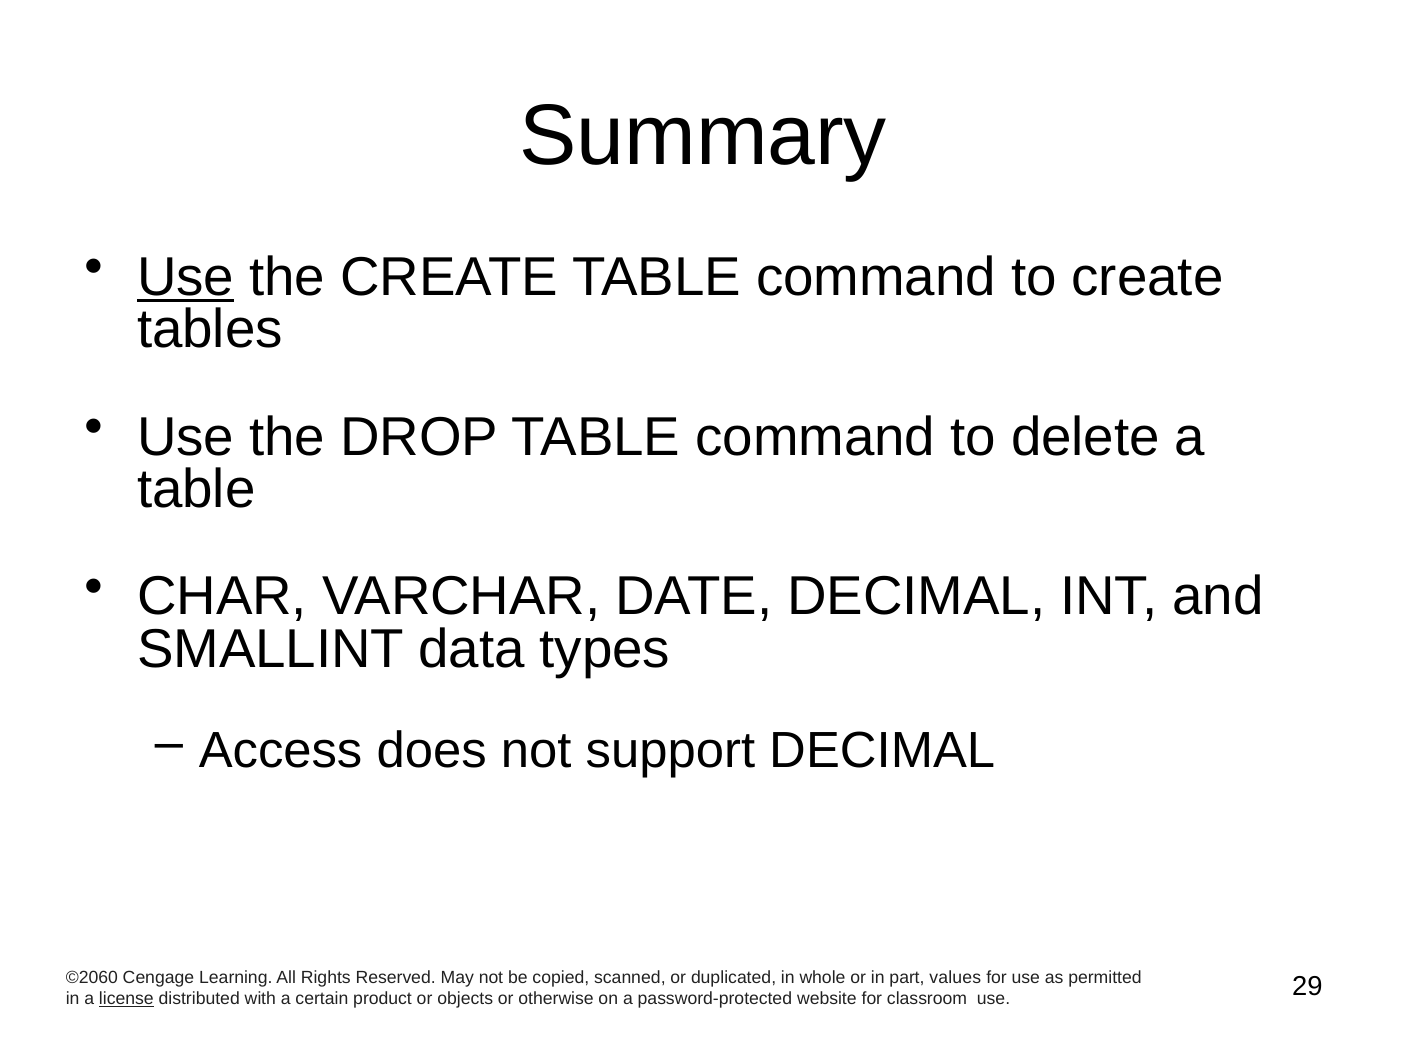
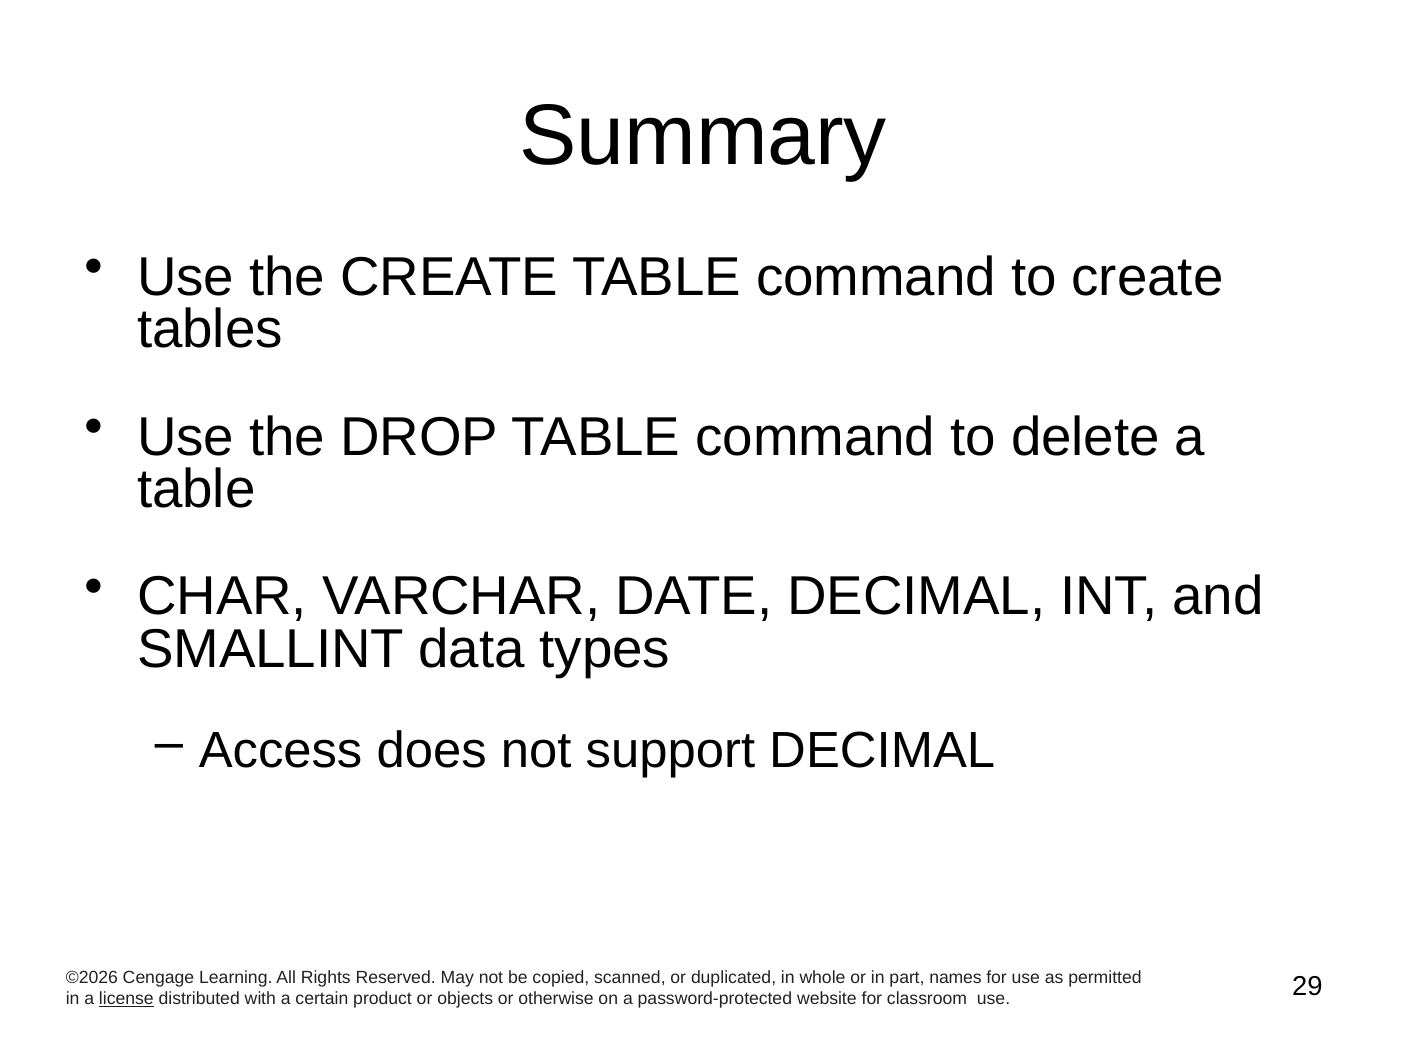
Use at (186, 277) underline: present -> none
©2060: ©2060 -> ©2026
values: values -> names
